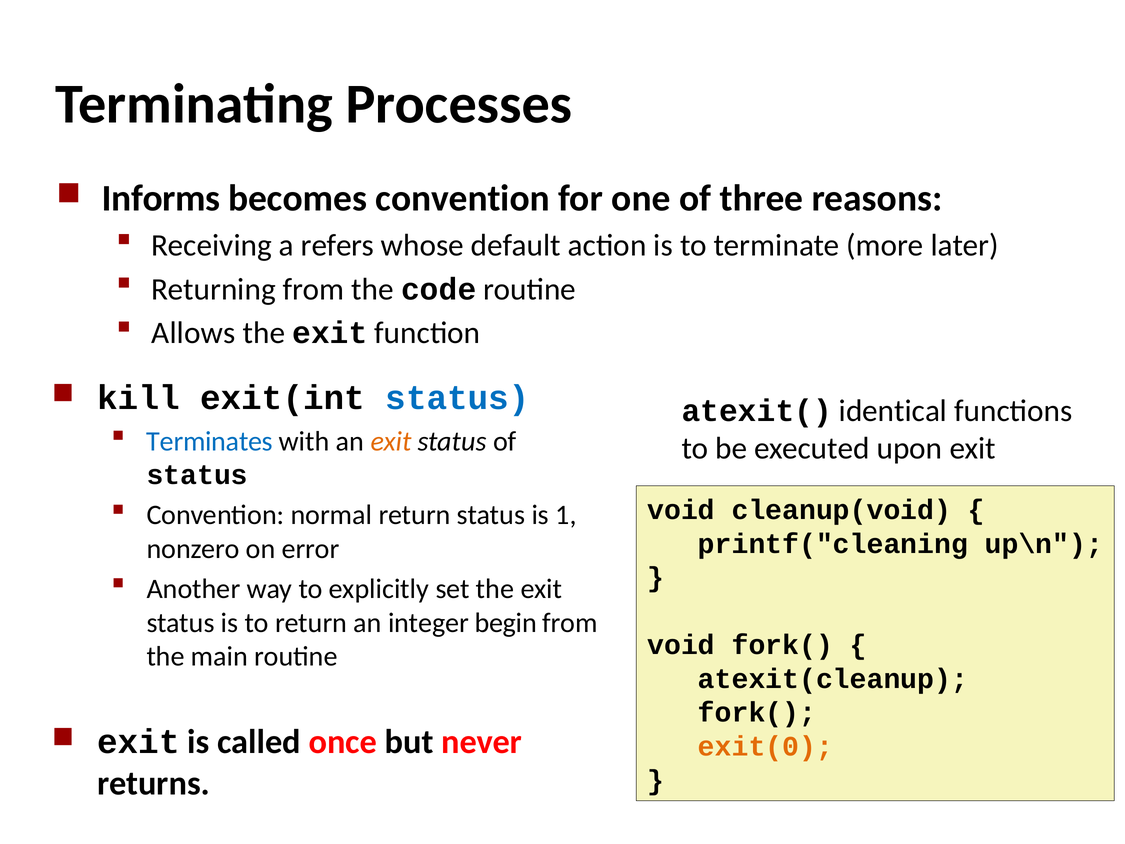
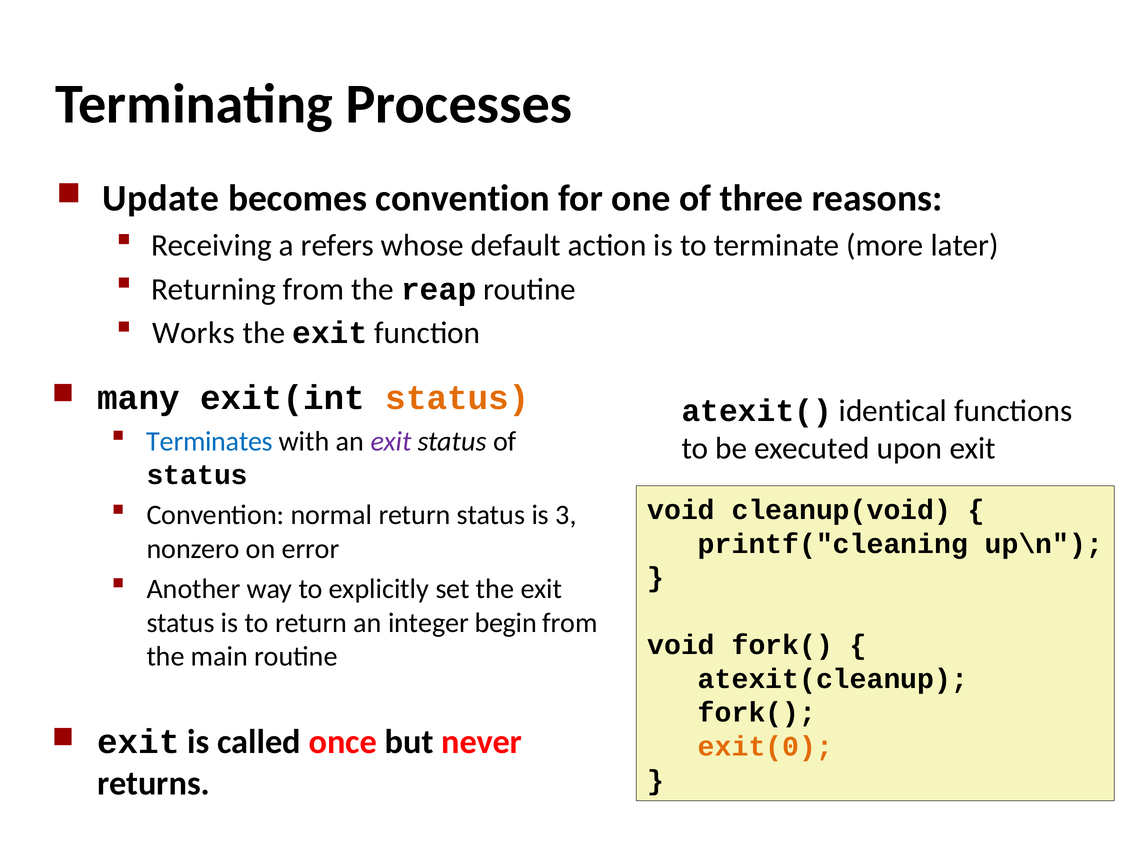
Informs: Informs -> Update
code: code -> reap
Allows: Allows -> Works
kill: kill -> many
status at (457, 398) colour: blue -> orange
exit at (391, 441) colour: orange -> purple
1: 1 -> 3
